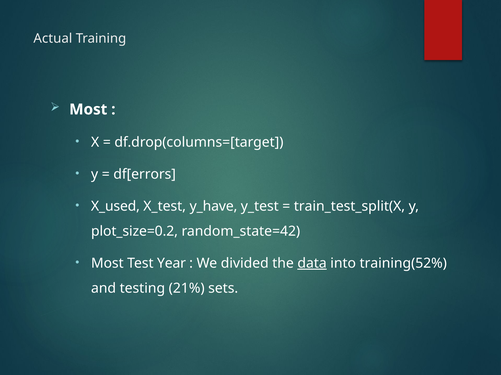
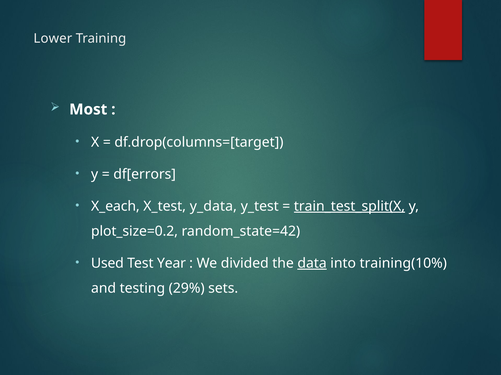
Actual: Actual -> Lower
X_used: X_used -> X_each
y_have: y_have -> y_data
train_test_split(X underline: none -> present
Most at (107, 264): Most -> Used
training(52%: training(52% -> training(10%
21%: 21% -> 29%
